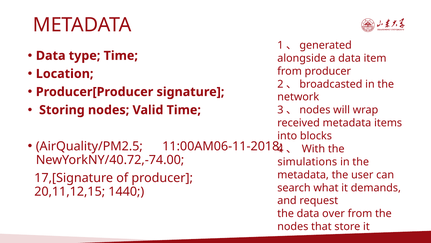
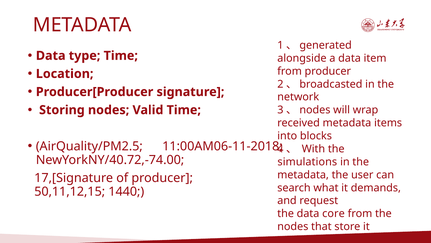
20,11,12,15: 20,11,12,15 -> 50,11,12,15
over: over -> core
